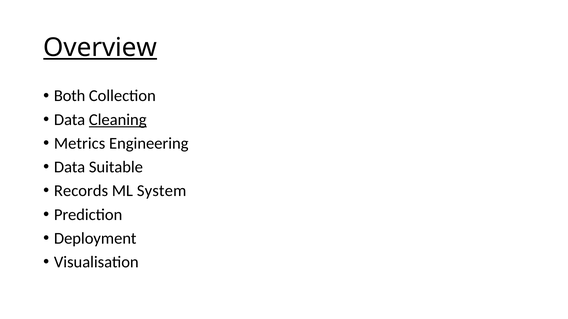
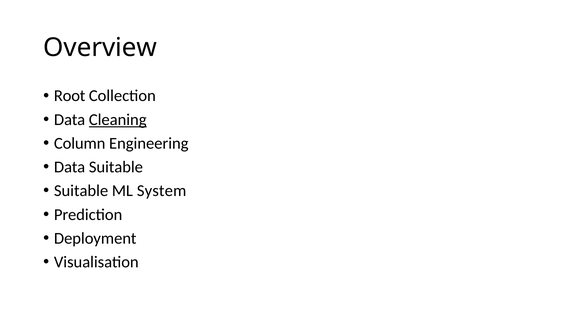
Overview underline: present -> none
Both: Both -> Root
Metrics: Metrics -> Column
Records at (81, 191): Records -> Suitable
